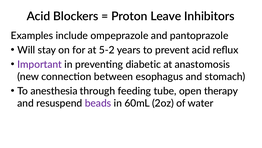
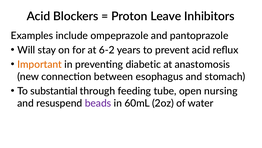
5-2: 5-2 -> 6-2
Important colour: purple -> orange
anesthesia: anesthesia -> substantial
therapy: therapy -> nursing
